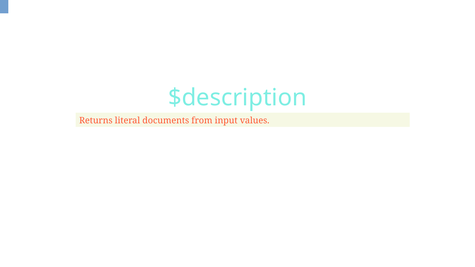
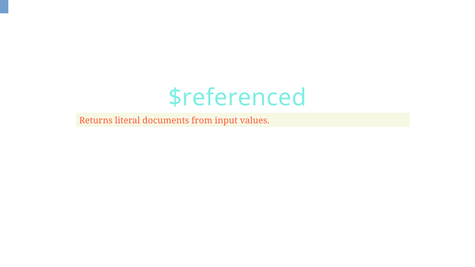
$description: $description -> $referenced
